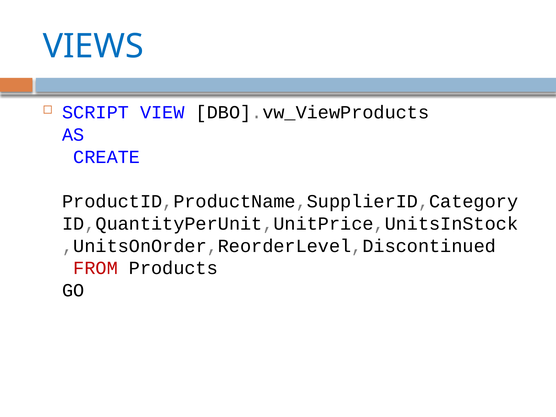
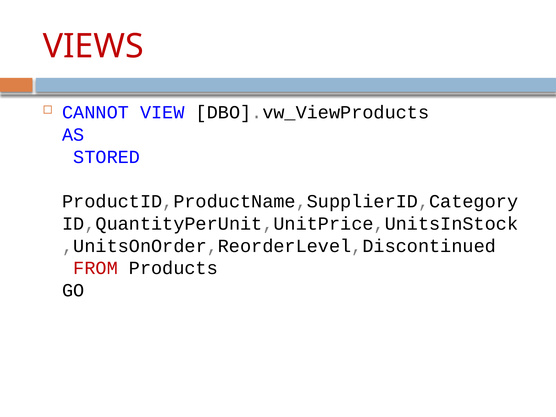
VIEWS colour: blue -> red
SCRIPT: SCRIPT -> CANNOT
CREATE: CREATE -> STORED
